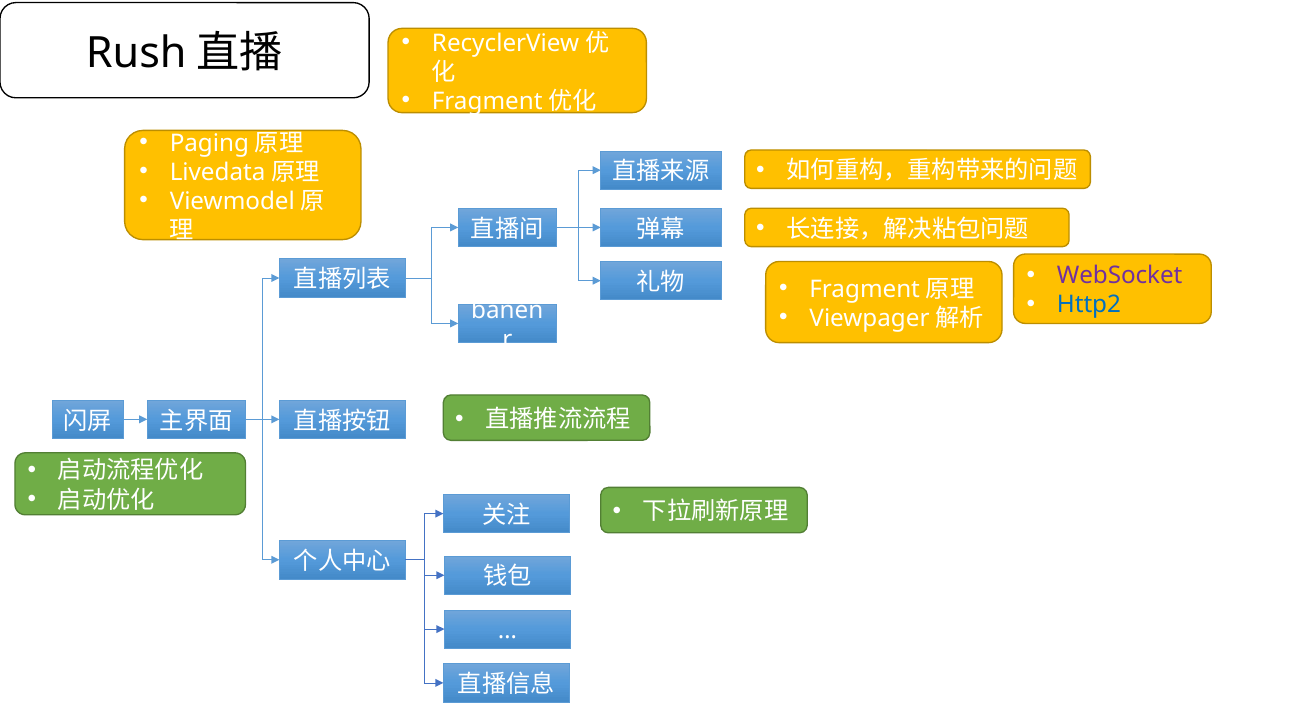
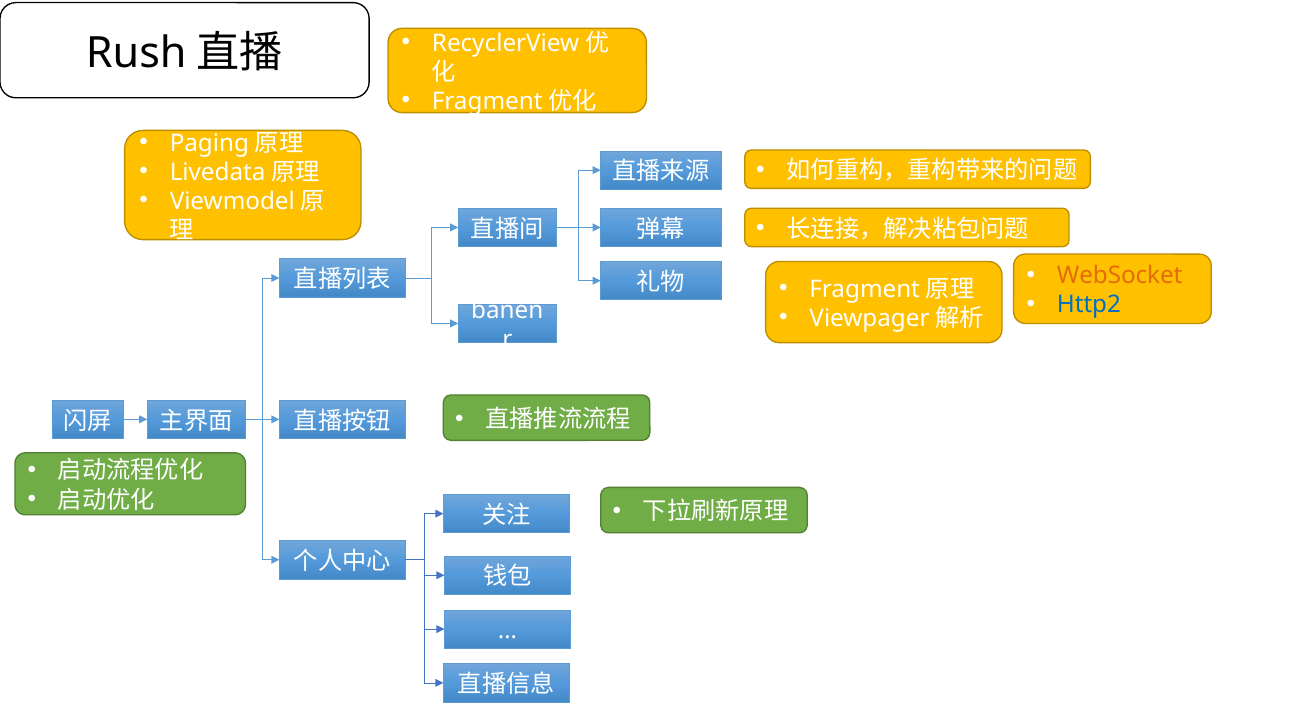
WebSocket colour: purple -> orange
